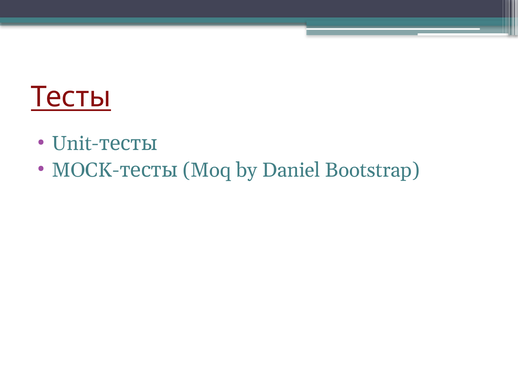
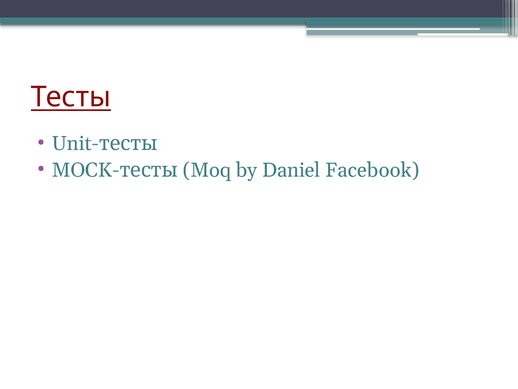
Bootstrap: Bootstrap -> Facebook
